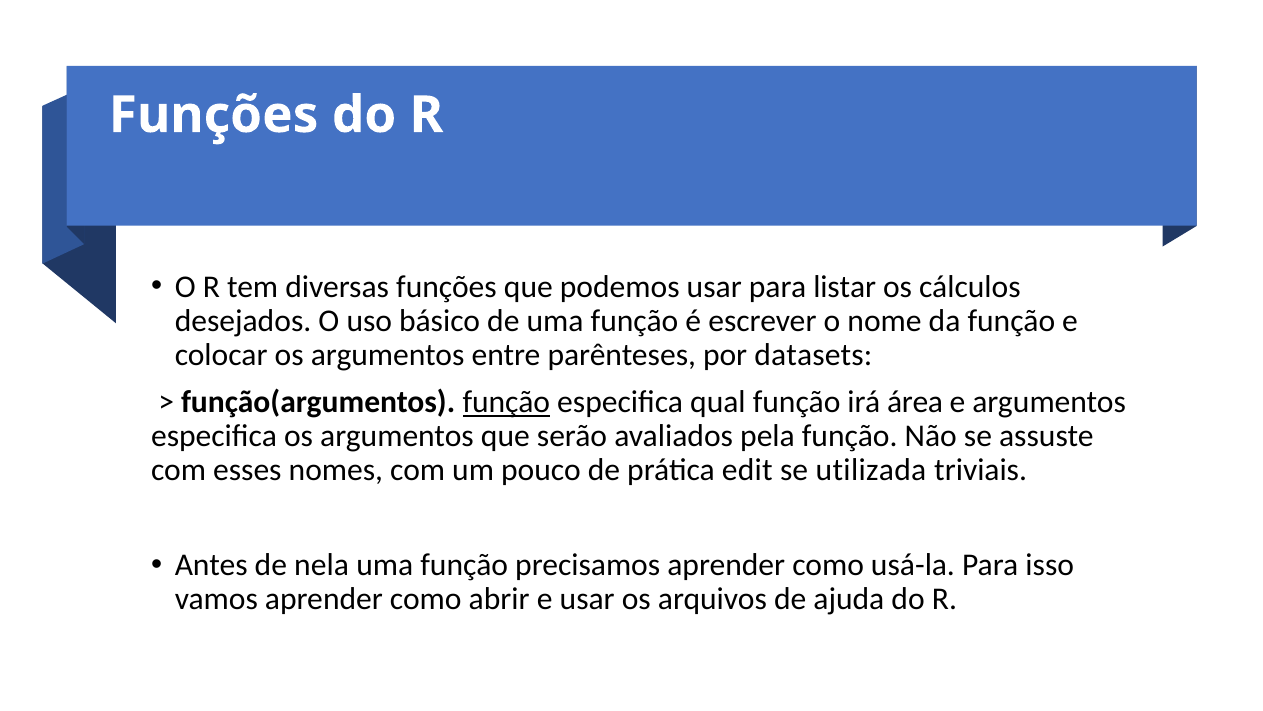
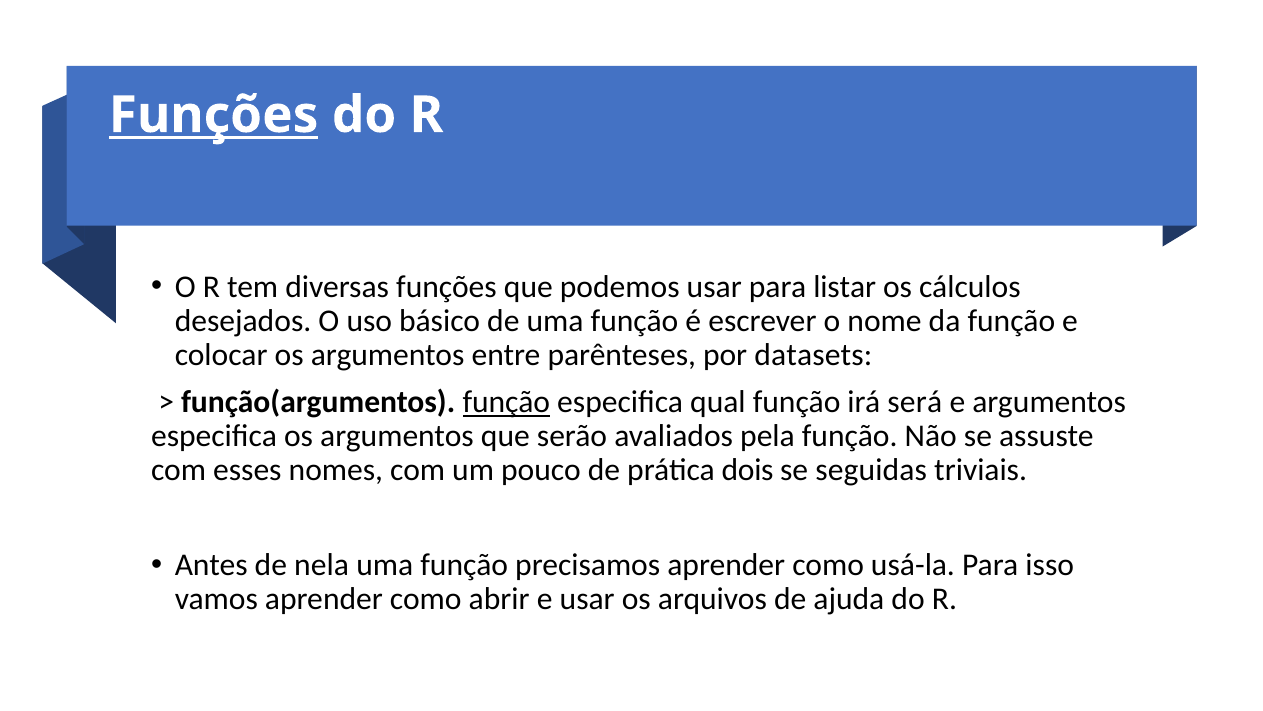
Funções at (214, 115) underline: none -> present
área: área -> será
edit: edit -> dois
utilizada: utilizada -> seguidas
